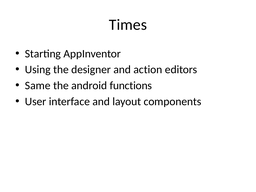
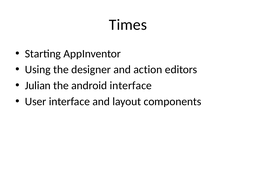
Same: Same -> Julian
android functions: functions -> interface
